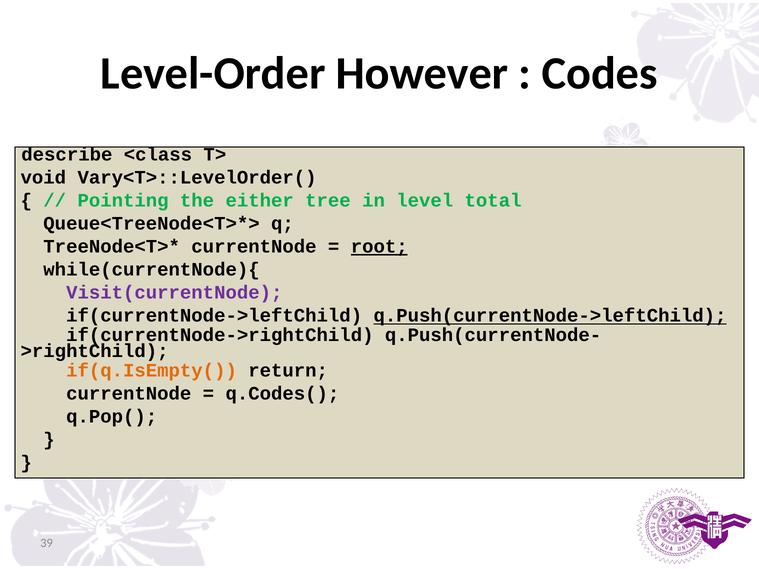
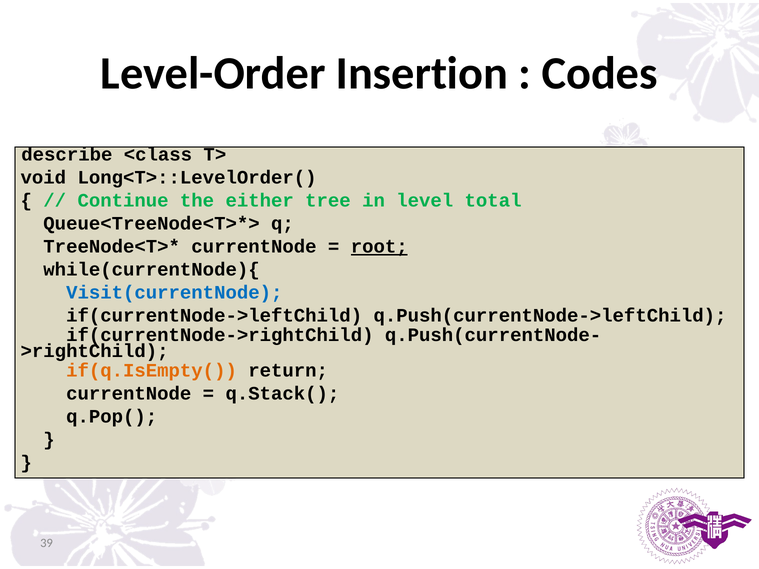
However: However -> Insertion
Vary<T>::LevelOrder(: Vary<T>::LevelOrder( -> Long<T>::LevelOrder(
Pointing: Pointing -> Continue
Visit(currentNode colour: purple -> blue
q.Push(currentNode->leftChild underline: present -> none
q.Codes(: q.Codes( -> q.Stack(
